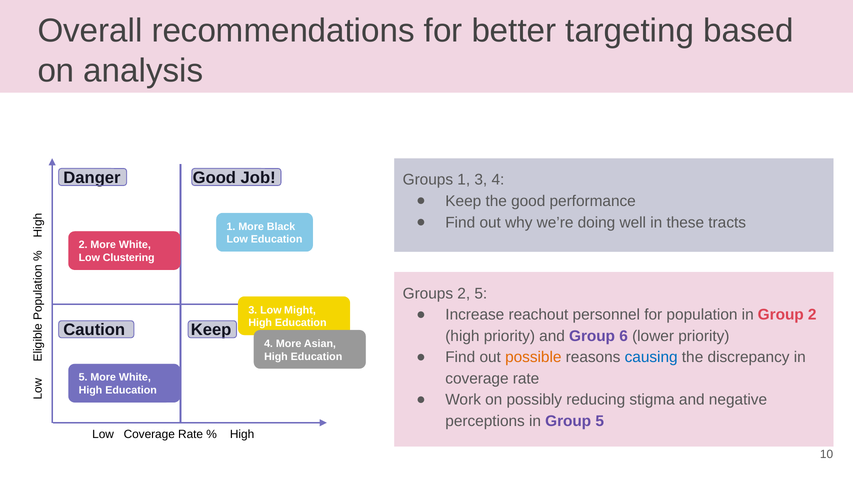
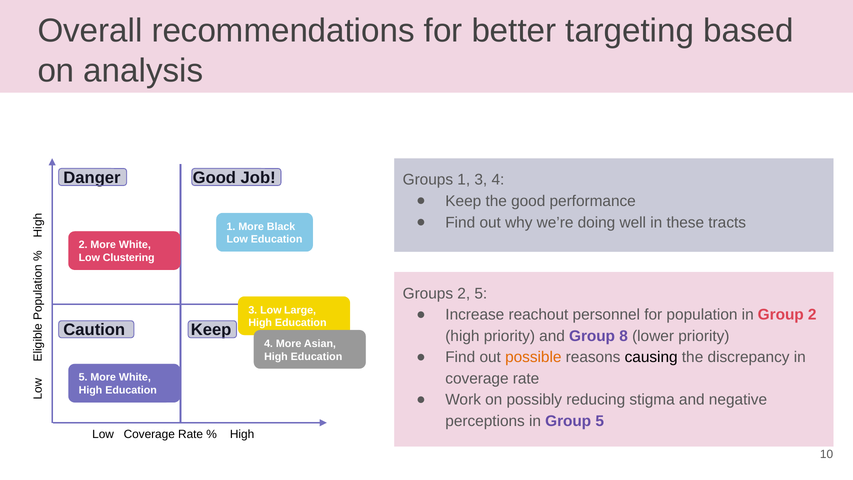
Might: Might -> Large
6: 6 -> 8
causing colour: blue -> black
